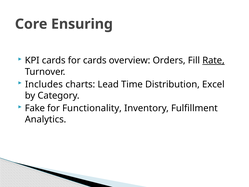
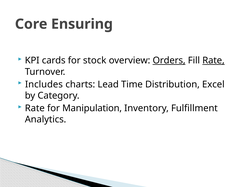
for cards: cards -> stock
Orders underline: none -> present
Fake at (35, 108): Fake -> Rate
Functionality: Functionality -> Manipulation
